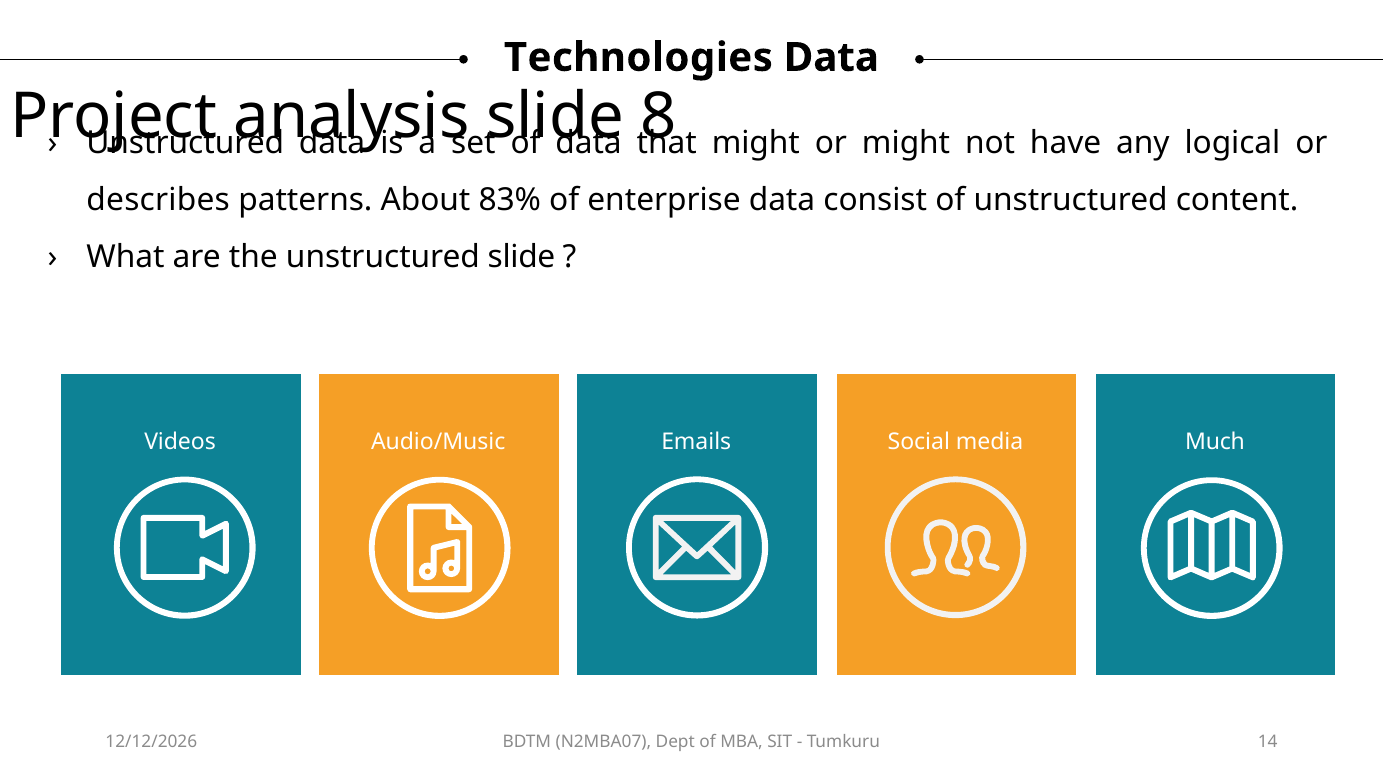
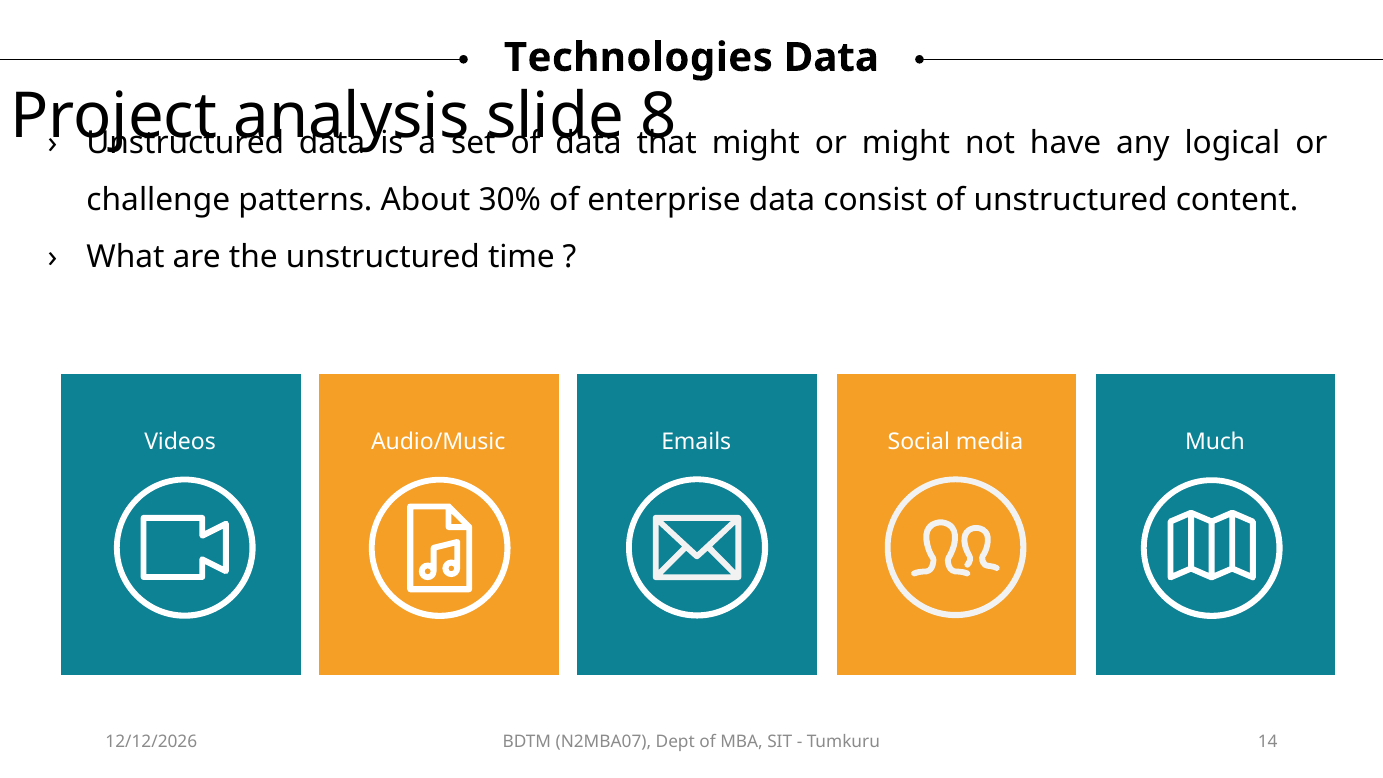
describes: describes -> challenge
83%: 83% -> 30%
unstructured slide: slide -> time
